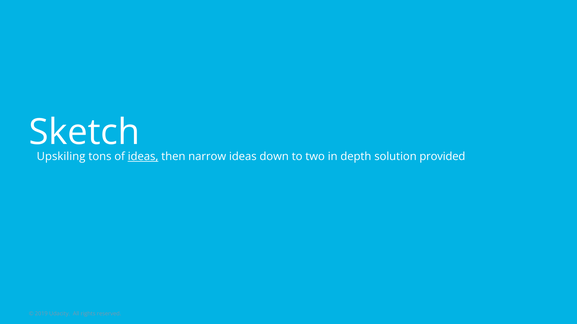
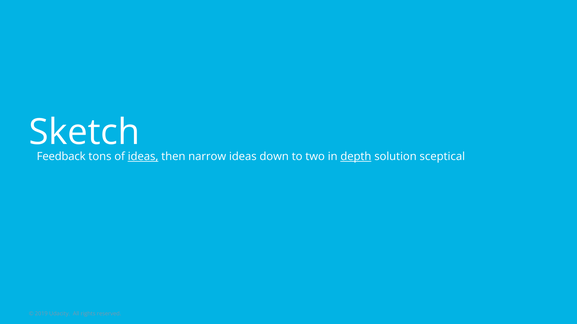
Upskiling: Upskiling -> Feedback
depth underline: none -> present
provided: provided -> sceptical
